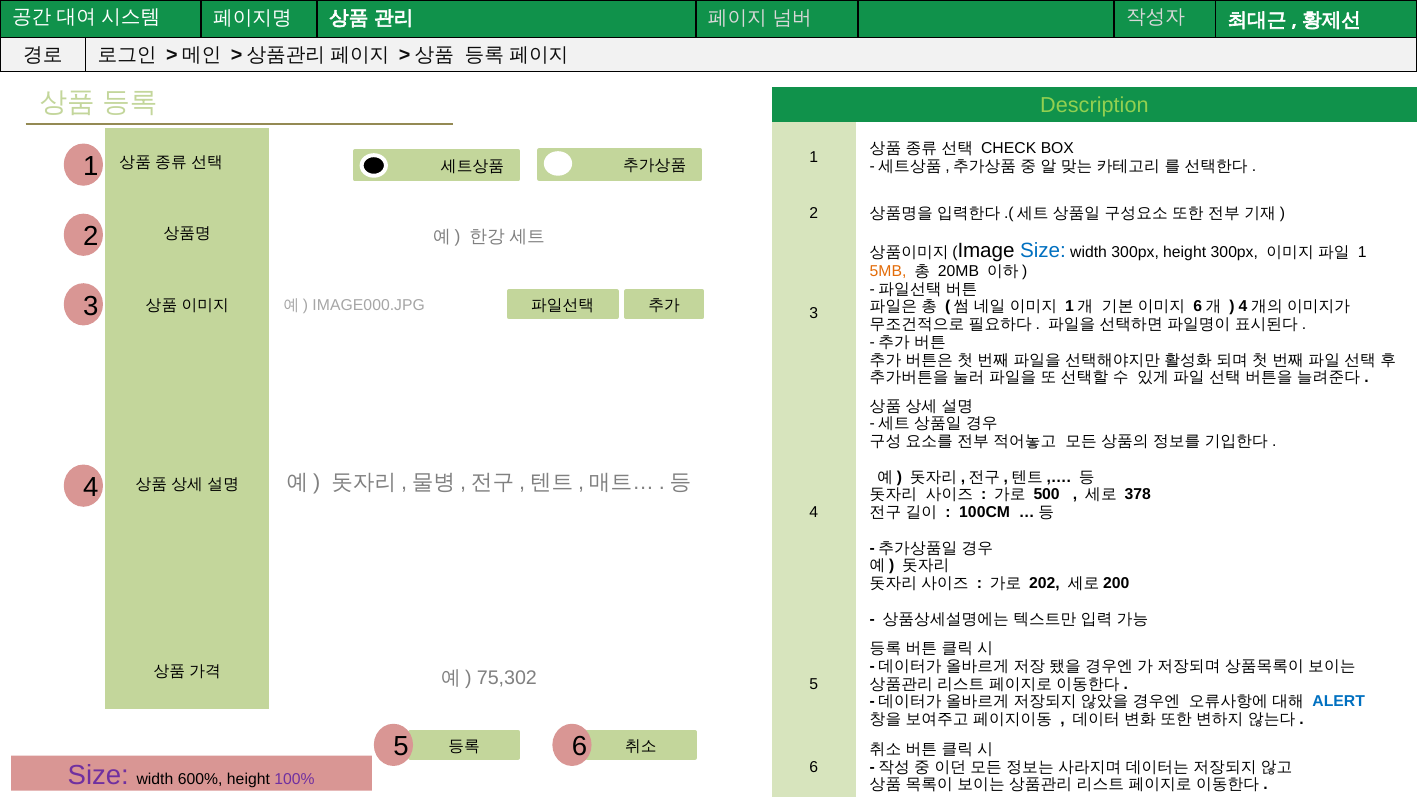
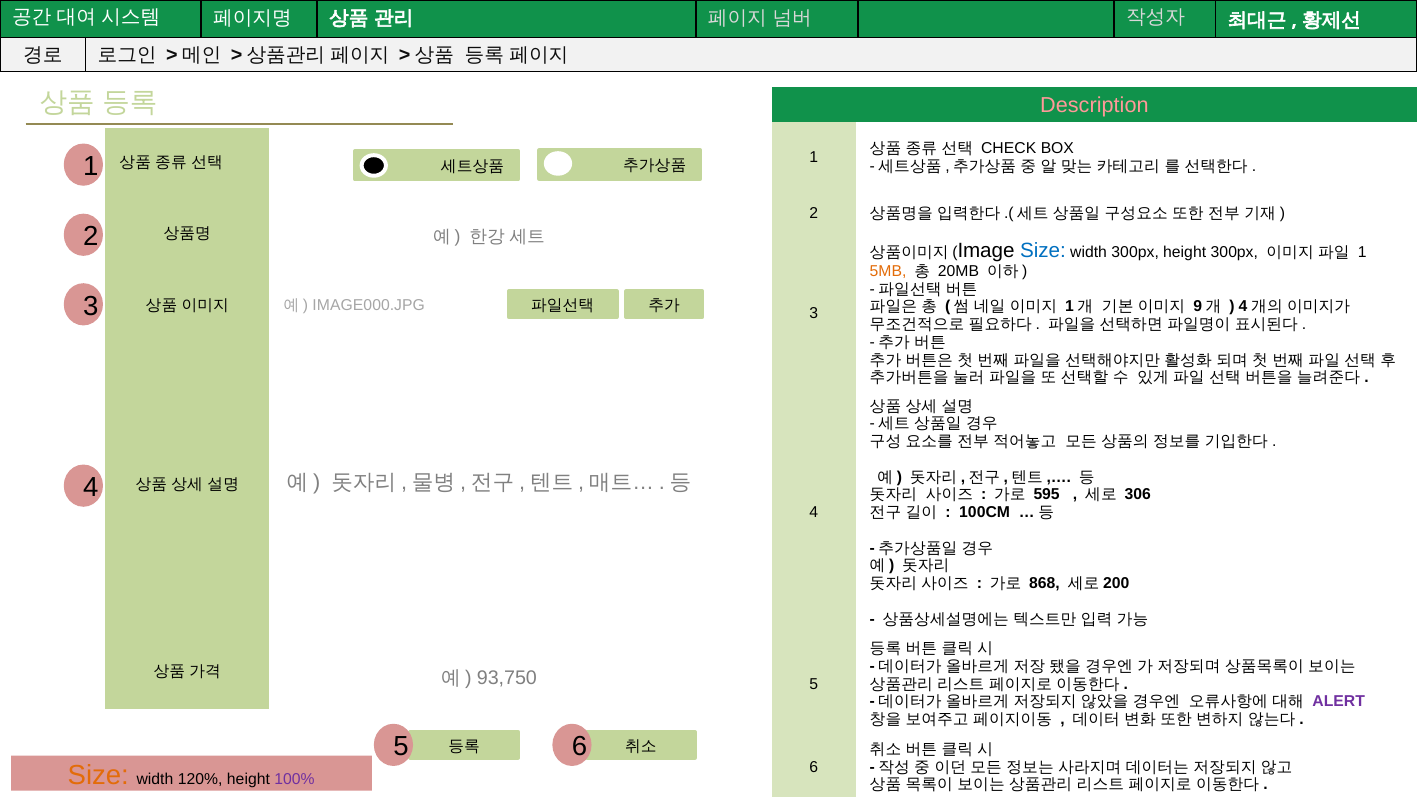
Description colour: light green -> pink
6 at (1198, 307): 6 -> 9
500: 500 -> 595
378: 378 -> 306
202: 202 -> 868
75,302: 75,302 -> 93,750
ALERT colour: blue -> purple
Size at (98, 775) colour: purple -> orange
600%: 600% -> 120%
